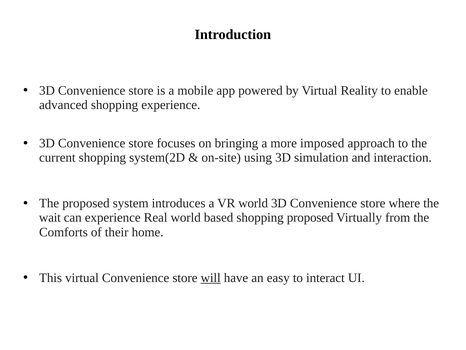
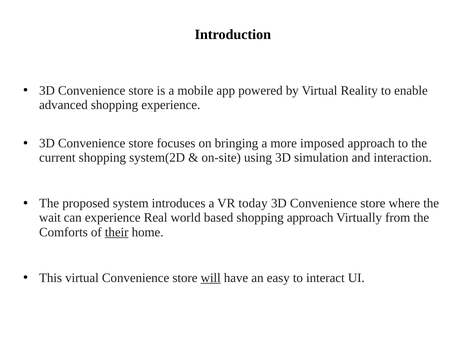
VR world: world -> today
shopping proposed: proposed -> approach
their underline: none -> present
